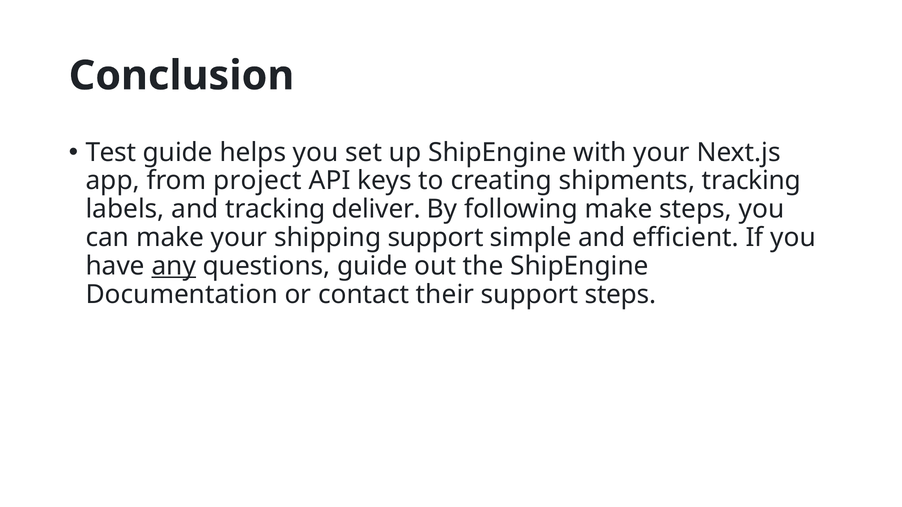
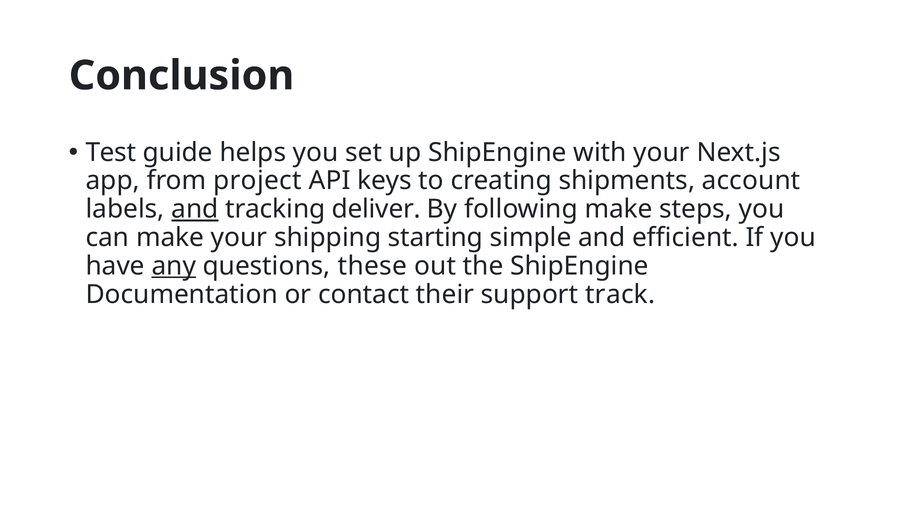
shipments tracking: tracking -> account
and at (195, 209) underline: none -> present
shipping support: support -> starting
questions guide: guide -> these
support steps: steps -> track
